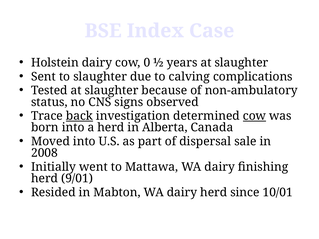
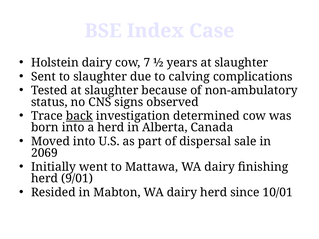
0: 0 -> 7
cow at (254, 116) underline: present -> none
2008: 2008 -> 2069
